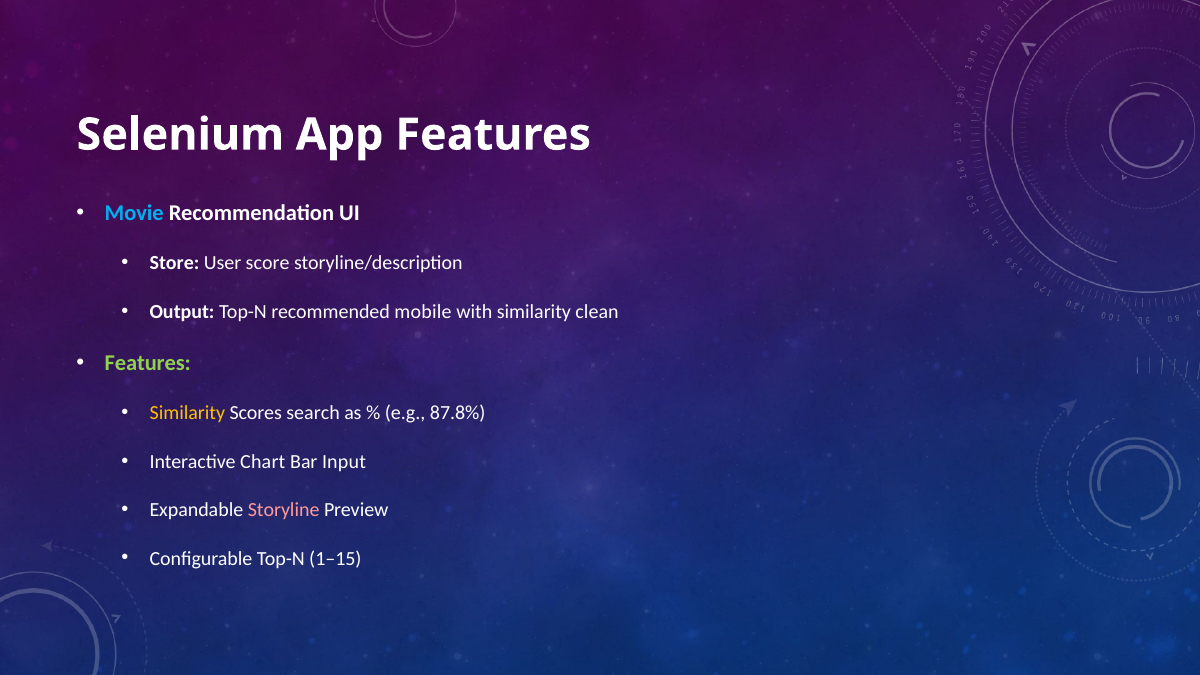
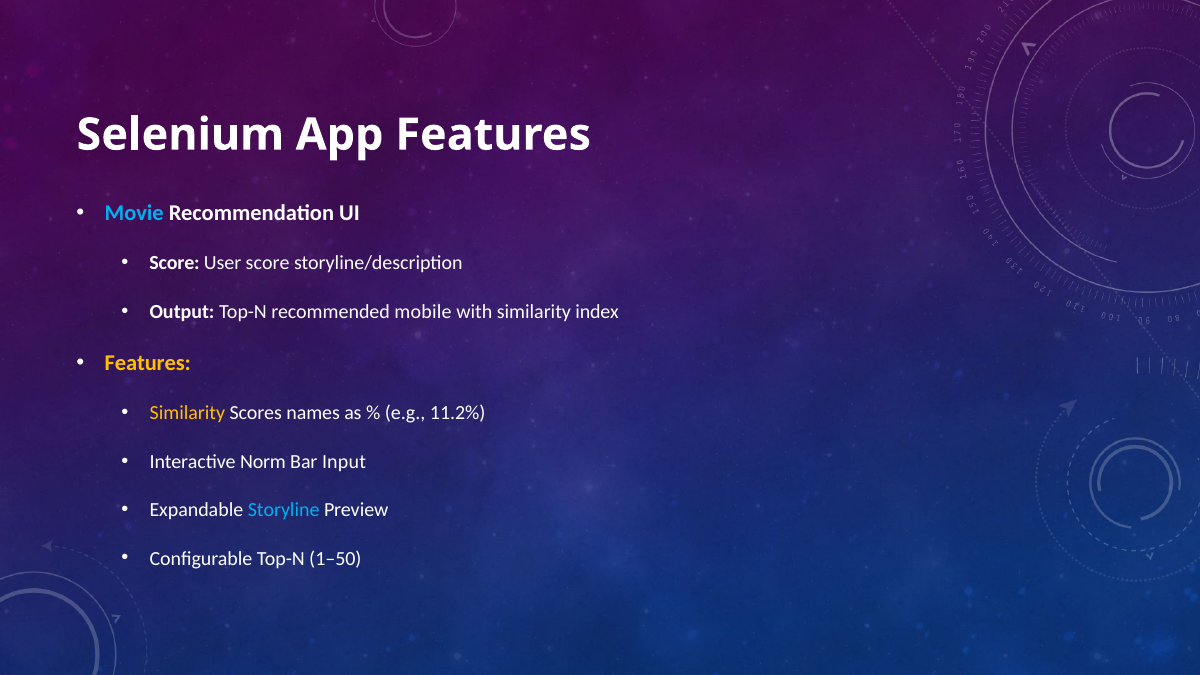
Store at (174, 263): Store -> Score
clean: clean -> index
Features at (148, 363) colour: light green -> yellow
search: search -> names
87.8%: 87.8% -> 11.2%
Chart: Chart -> Norm
Storyline colour: pink -> light blue
1–15: 1–15 -> 1–50
